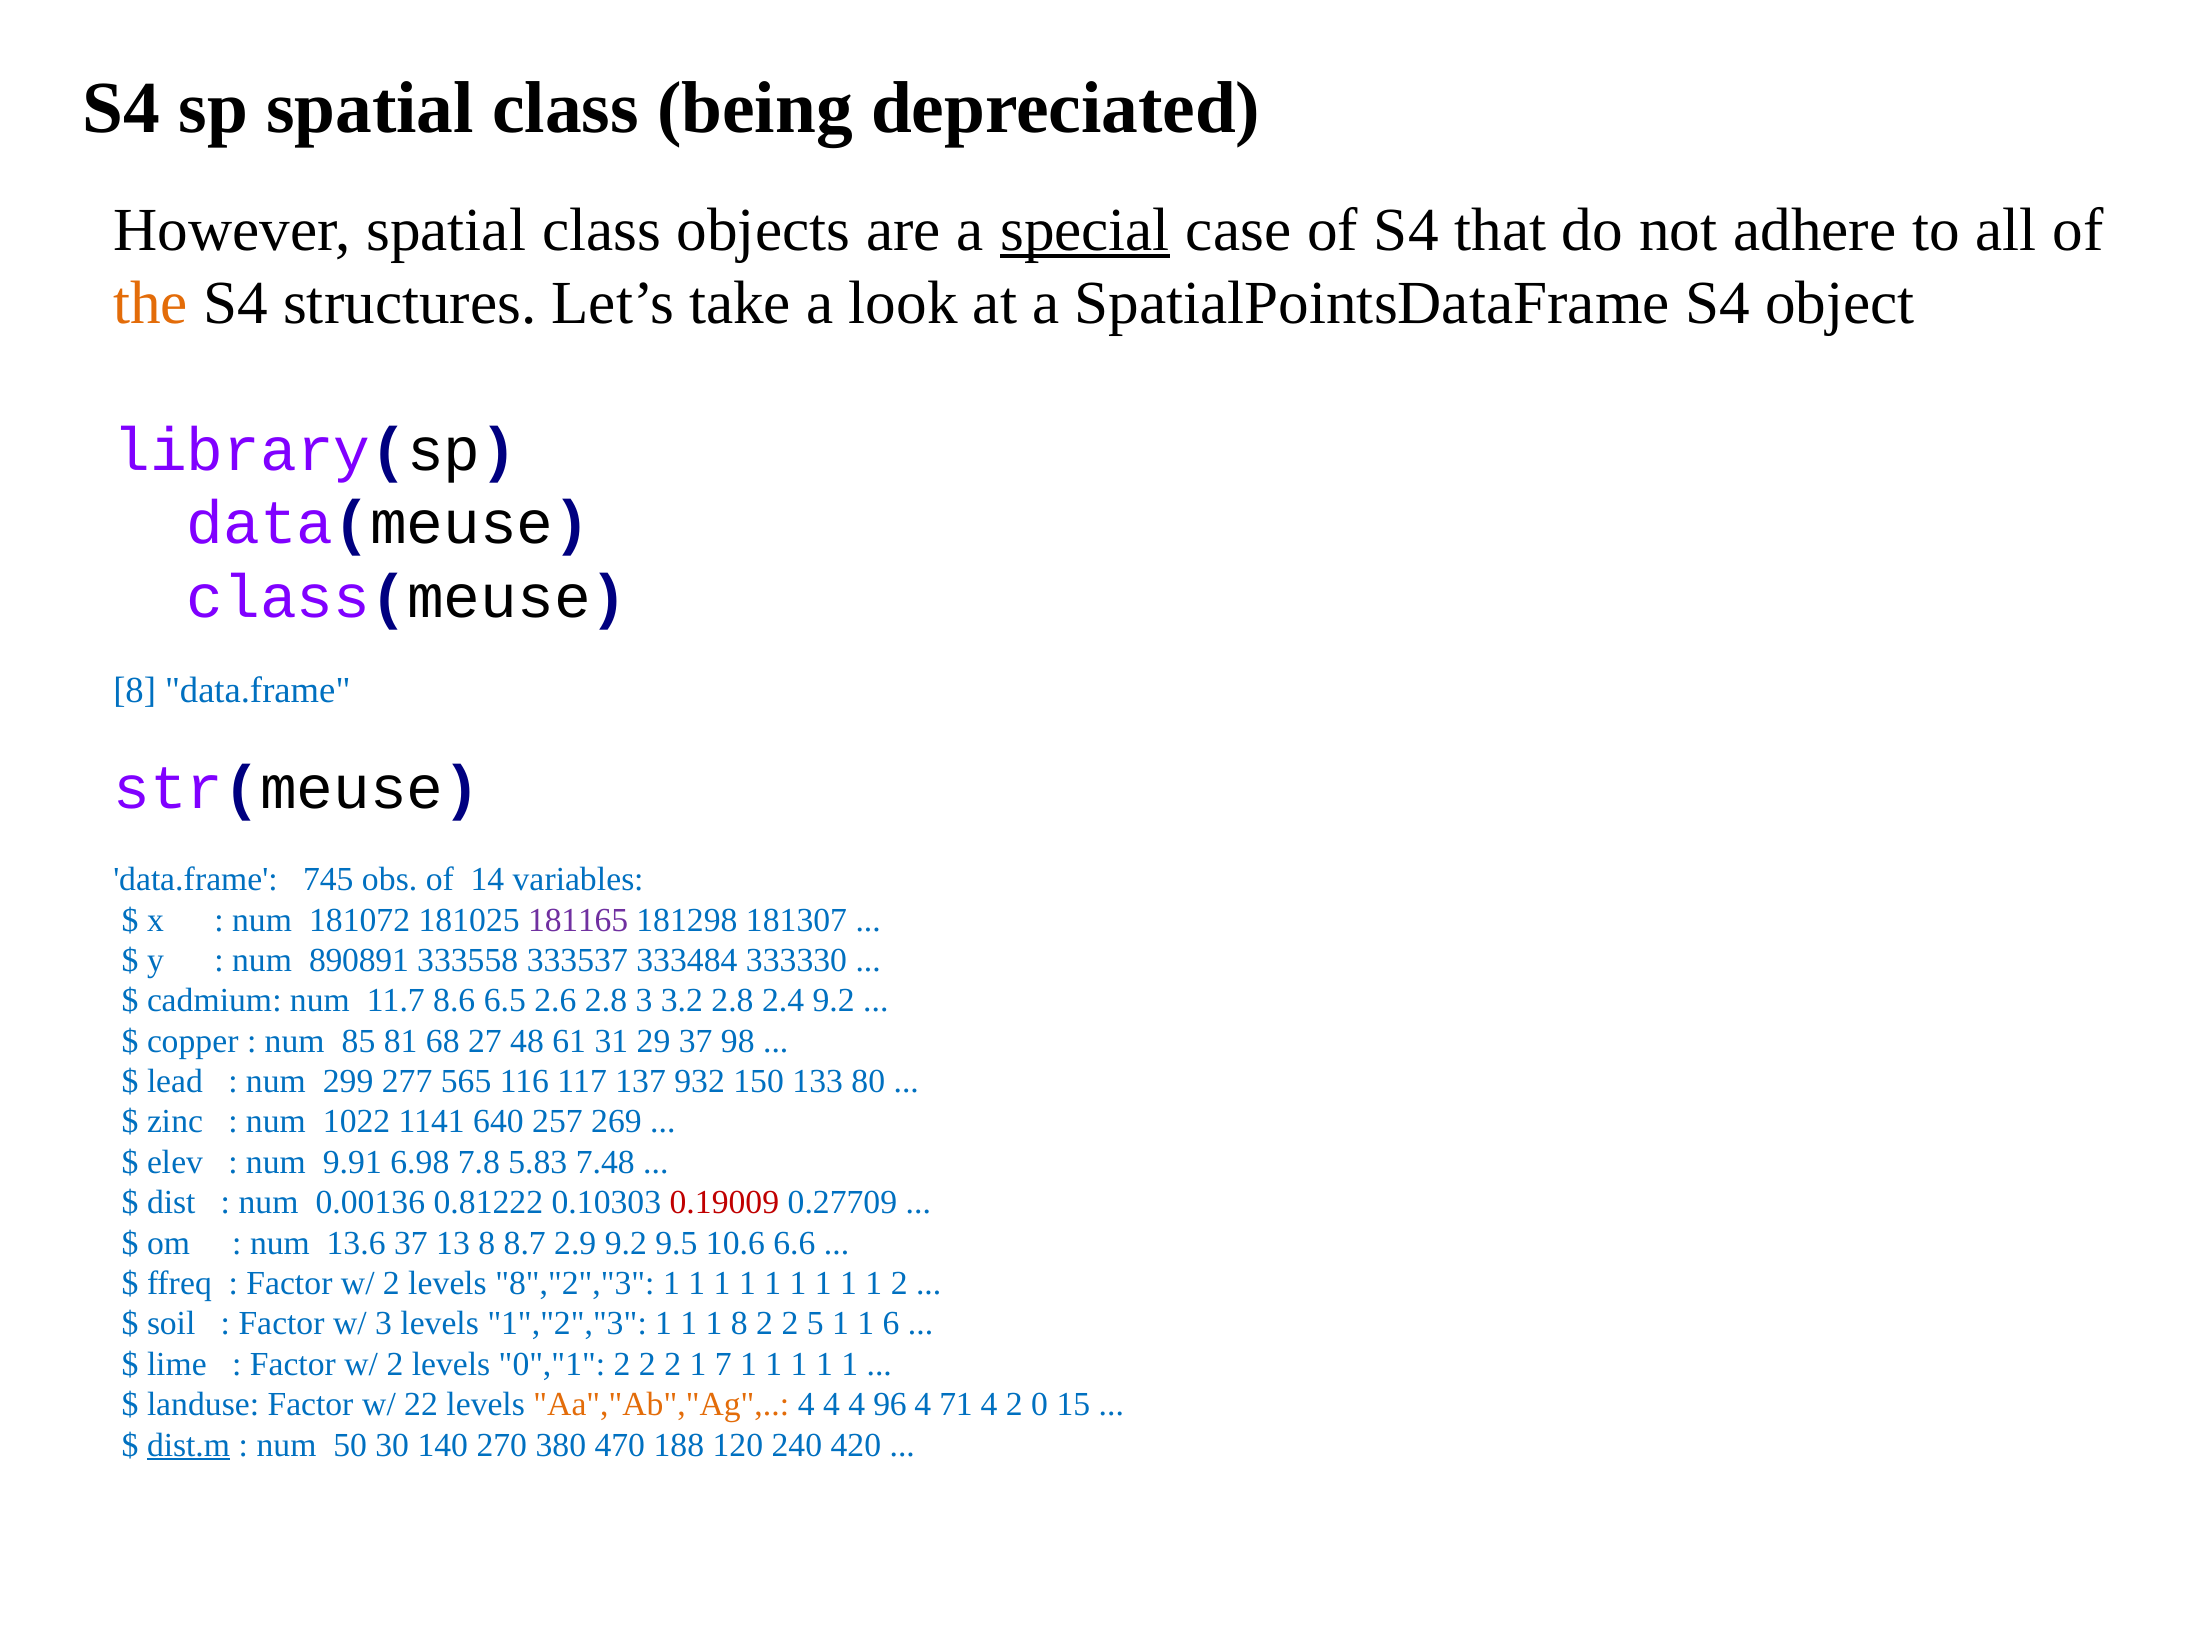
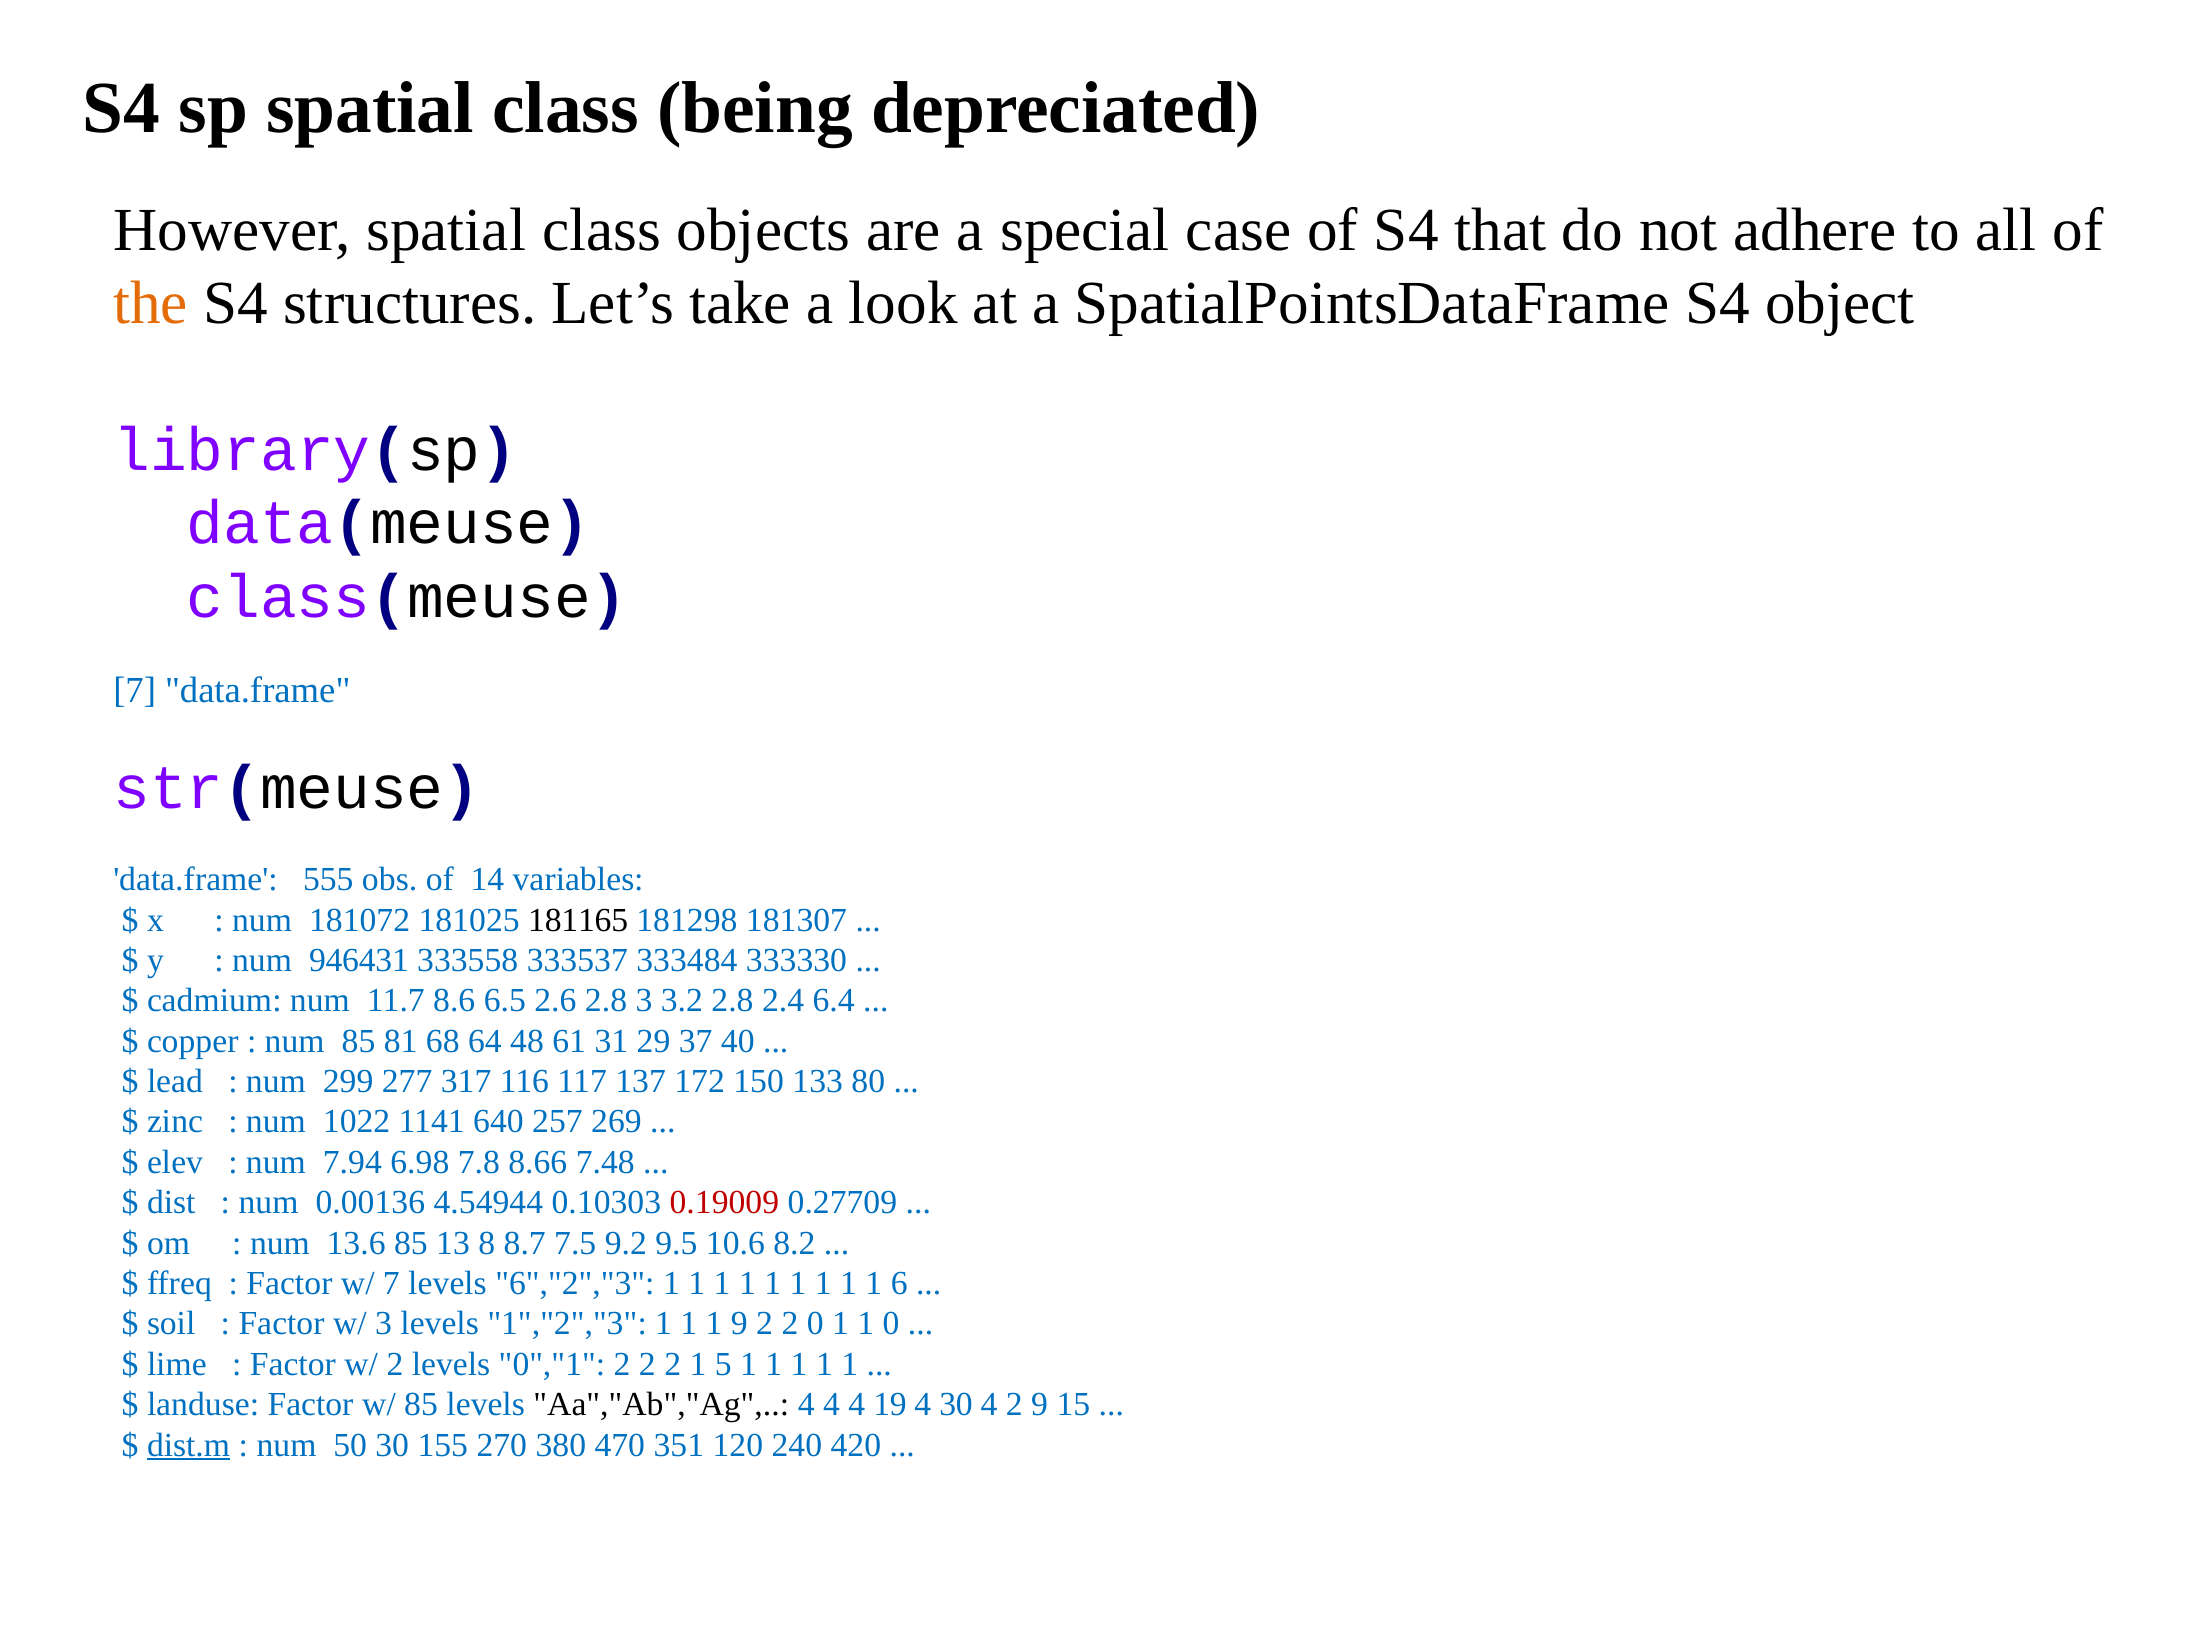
special underline: present -> none
8 at (135, 691): 8 -> 7
745: 745 -> 555
181165 colour: purple -> black
890891: 890891 -> 946431
2.4 9.2: 9.2 -> 6.4
27: 27 -> 64
98: 98 -> 40
565: 565 -> 317
932: 932 -> 172
9.91: 9.91 -> 7.94
5.83: 5.83 -> 8.66
0.81222: 0.81222 -> 4.54944
13.6 37: 37 -> 85
2.9: 2.9 -> 7.5
6.6: 6.6 -> 8.2
2 at (391, 1283): 2 -> 7
8","2","3: 8","2","3 -> 6","2","3
1 2: 2 -> 6
1 8: 8 -> 9
2 5: 5 -> 0
1 6: 6 -> 0
7: 7 -> 5
w/ 22: 22 -> 85
Aa","Ab","Ag colour: orange -> black
96: 96 -> 19
4 71: 71 -> 30
2 0: 0 -> 9
140: 140 -> 155
188: 188 -> 351
